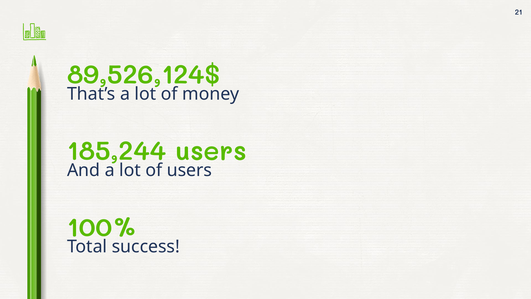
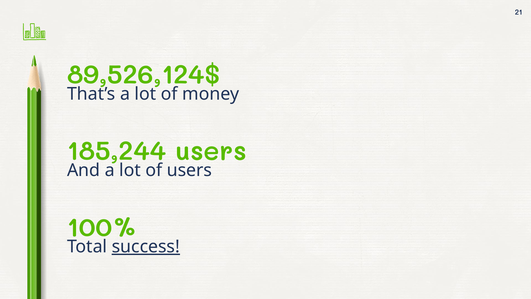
success underline: none -> present
